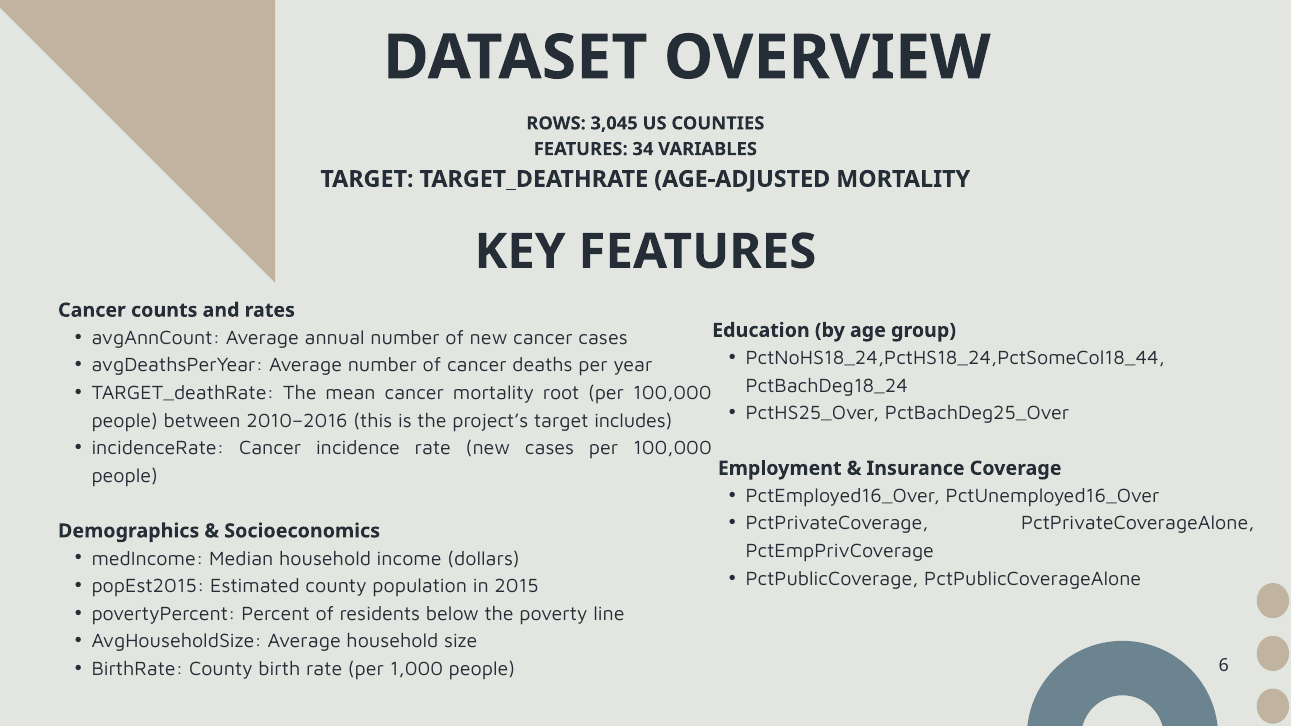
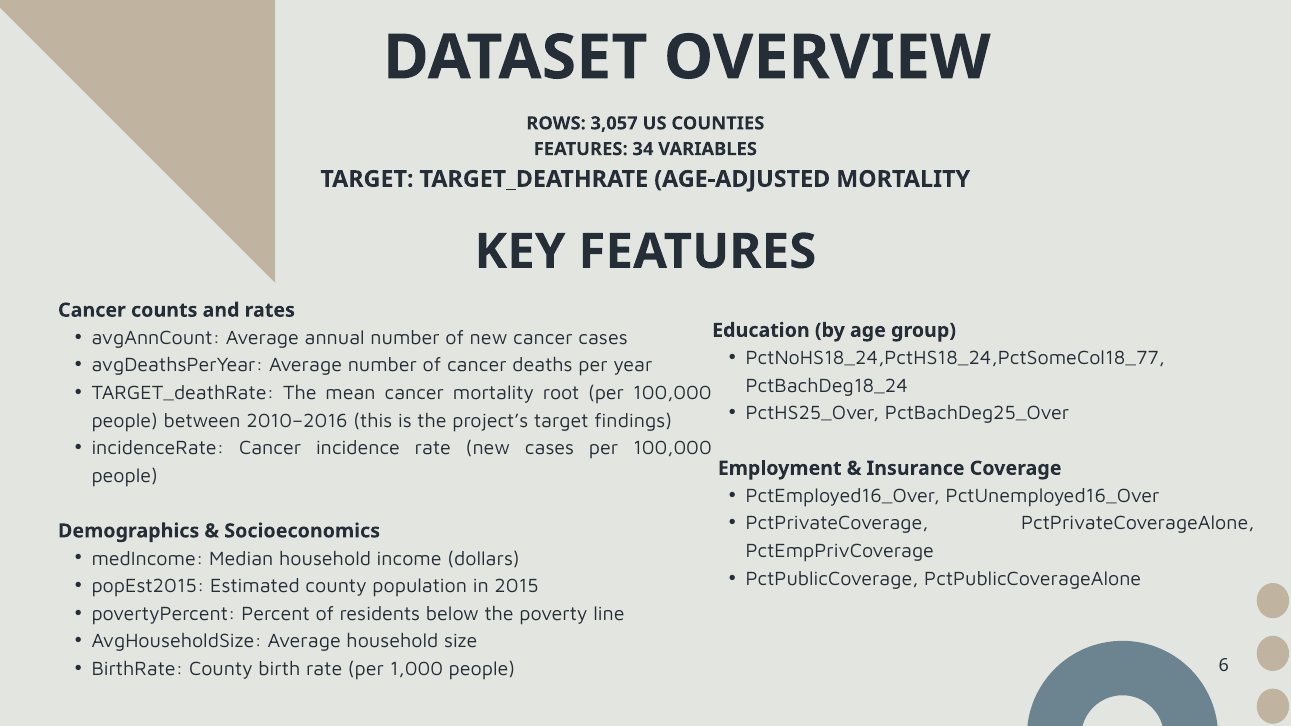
3,045: 3,045 -> 3,057
PctNoHS18_24,PctHS18_24,PctSomeCol18_44: PctNoHS18_24,PctHS18_24,PctSomeCol18_44 -> PctNoHS18_24,PctHS18_24,PctSomeCol18_77
includes: includes -> findings
